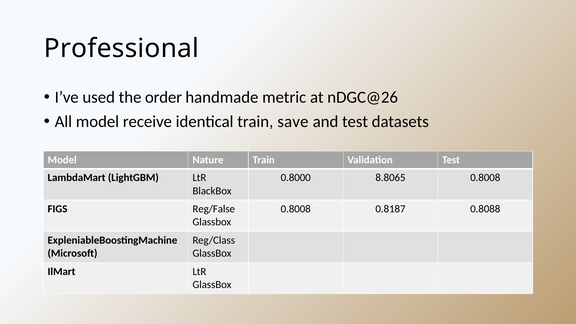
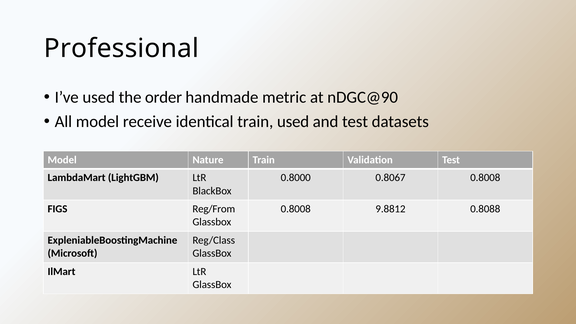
nDGC@26: nDGC@26 -> nDGC@90
train save: save -> used
8.8065: 8.8065 -> 0.8067
Reg/False: Reg/False -> Reg/From
0.8187: 0.8187 -> 9.8812
